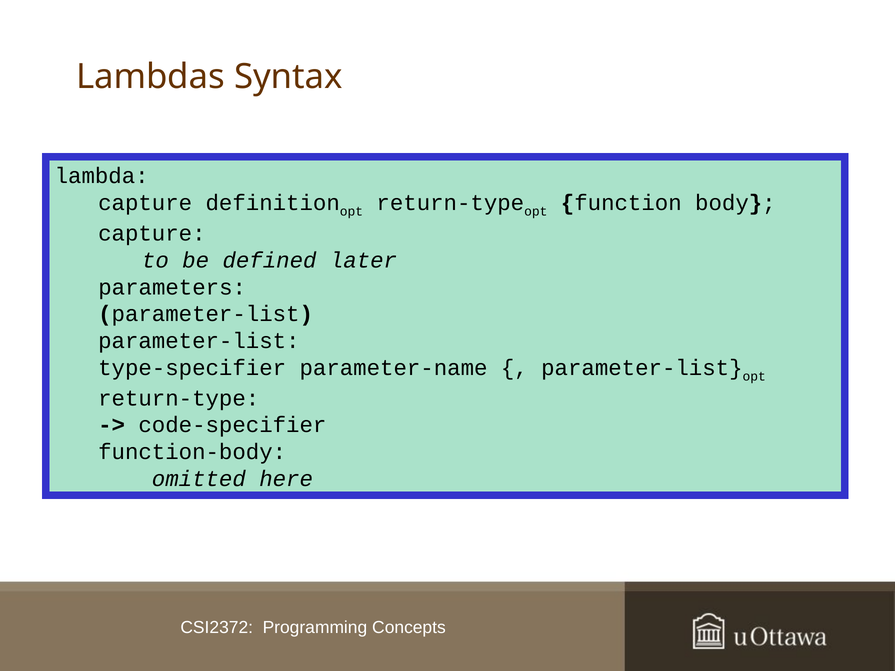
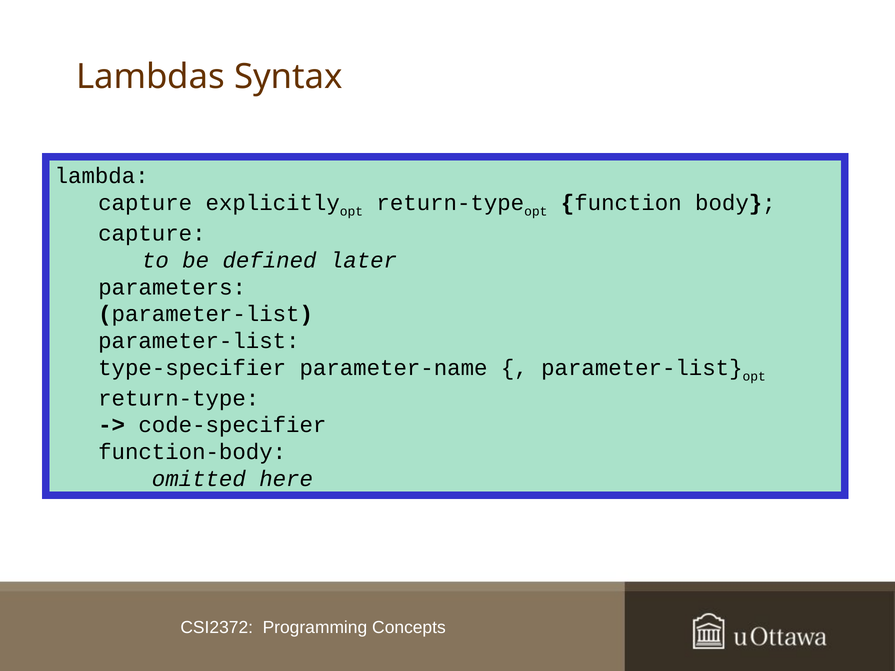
definition: definition -> explicitly
